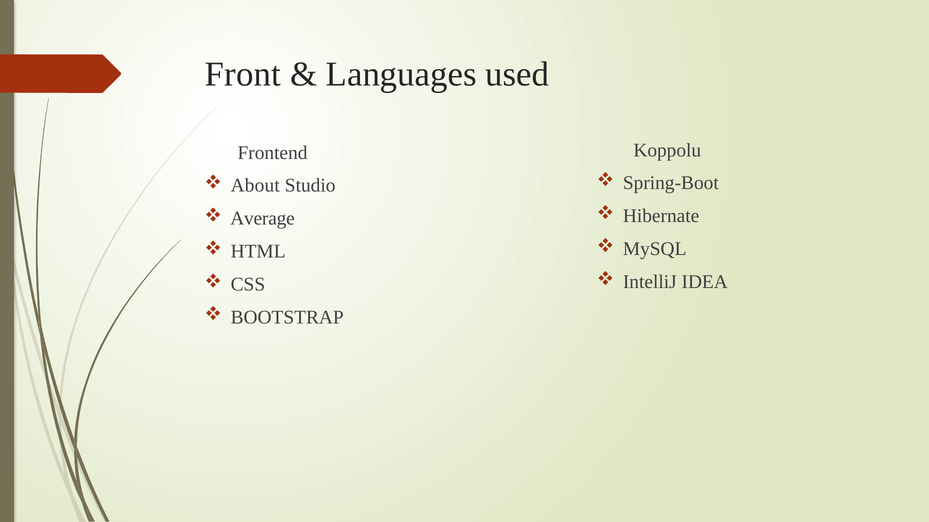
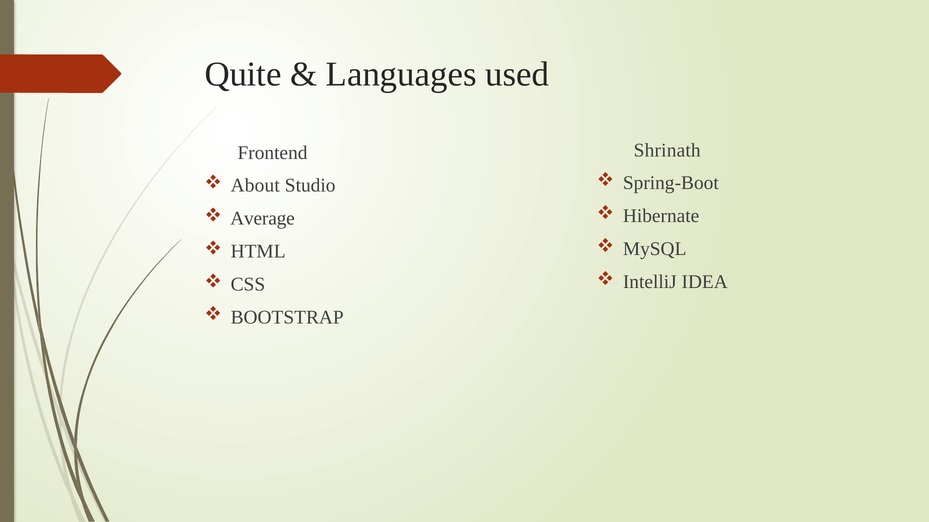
Front: Front -> Quite
Koppolu: Koppolu -> Shrinath
